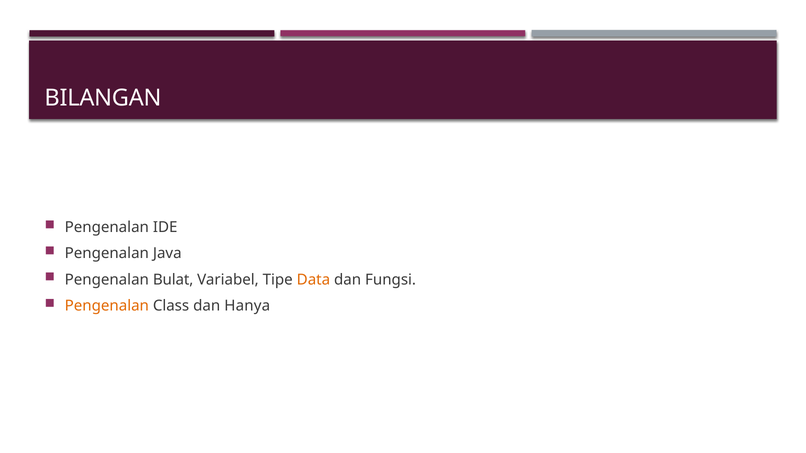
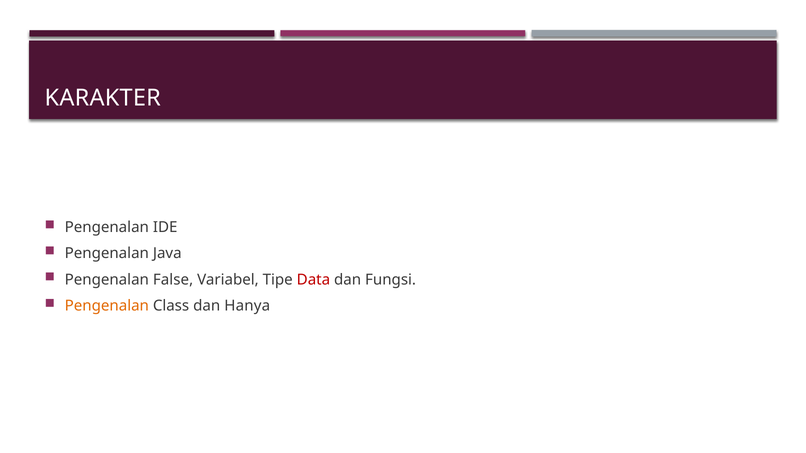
BILANGAN: BILANGAN -> KARAKTER
Bulat: Bulat -> False
Data colour: orange -> red
